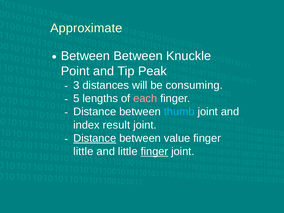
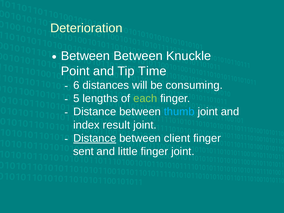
Approximate: Approximate -> Deterioration
Peak: Peak -> Time
3: 3 -> 6
each colour: pink -> light green
value: value -> client
little at (83, 152): little -> sent
finger at (154, 152) underline: present -> none
